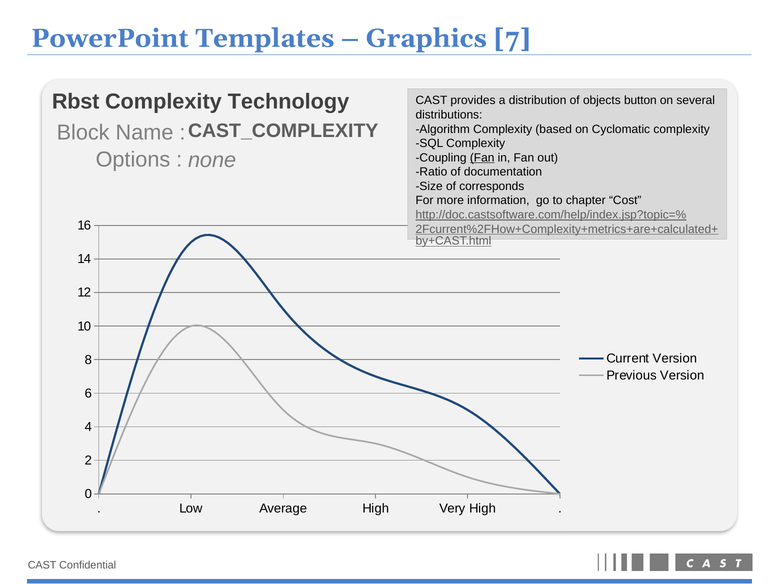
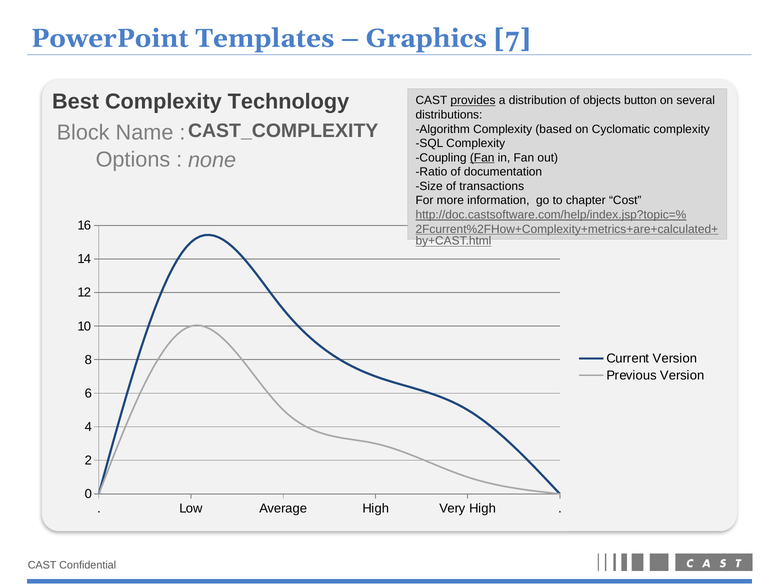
Rbst: Rbst -> Best
provides underline: none -> present
corresponds: corresponds -> transactions
